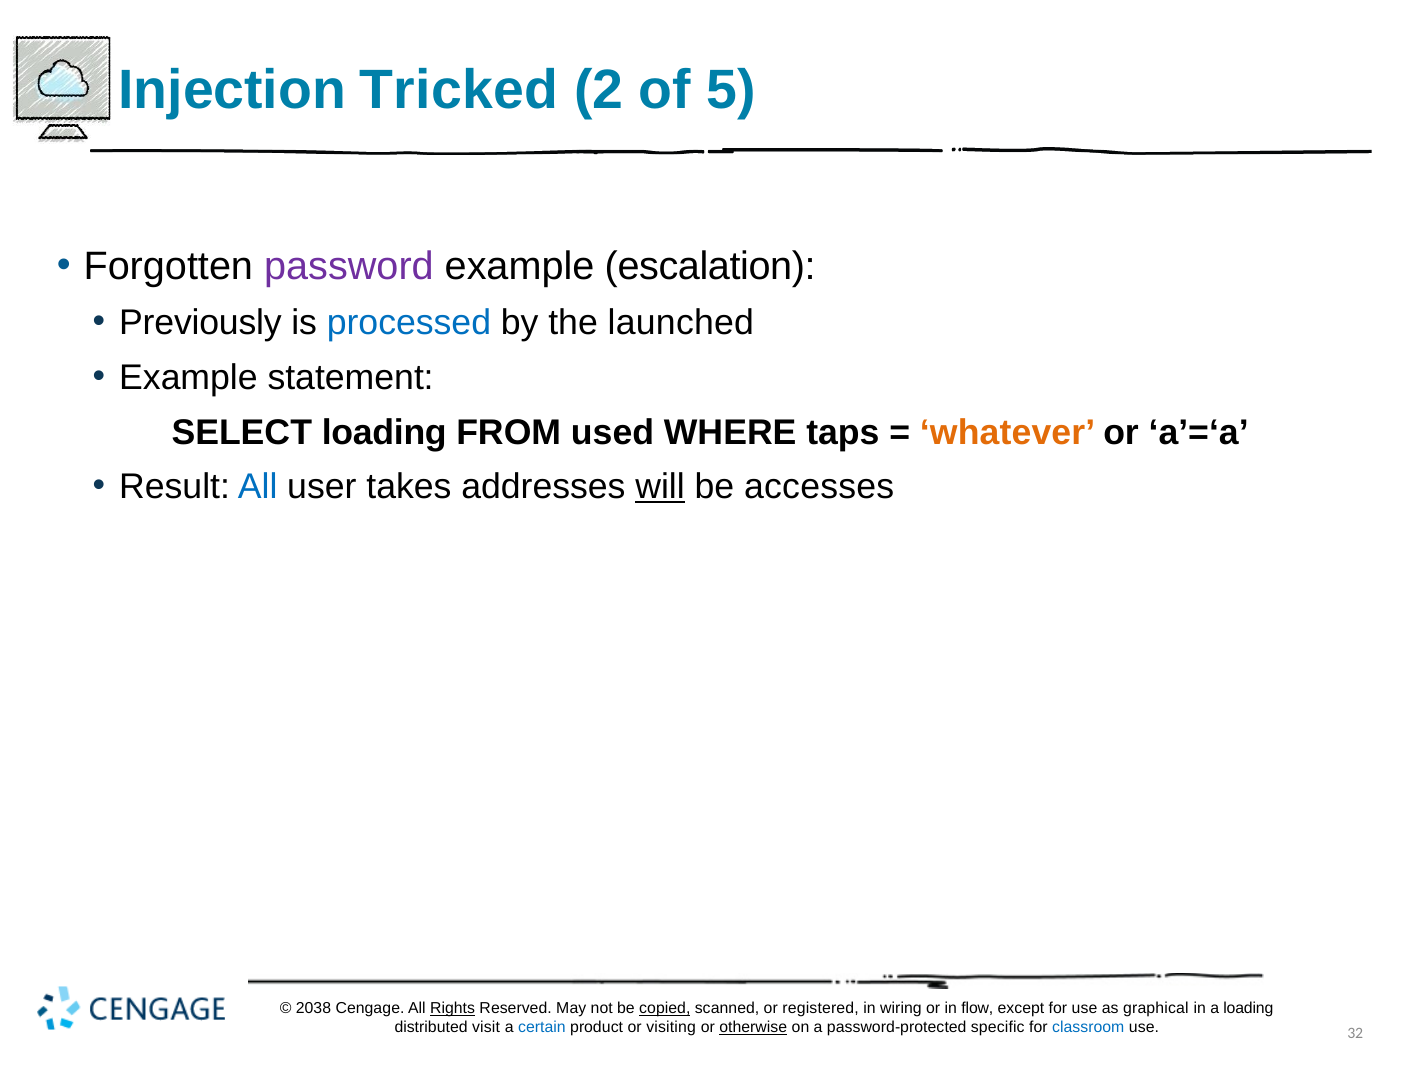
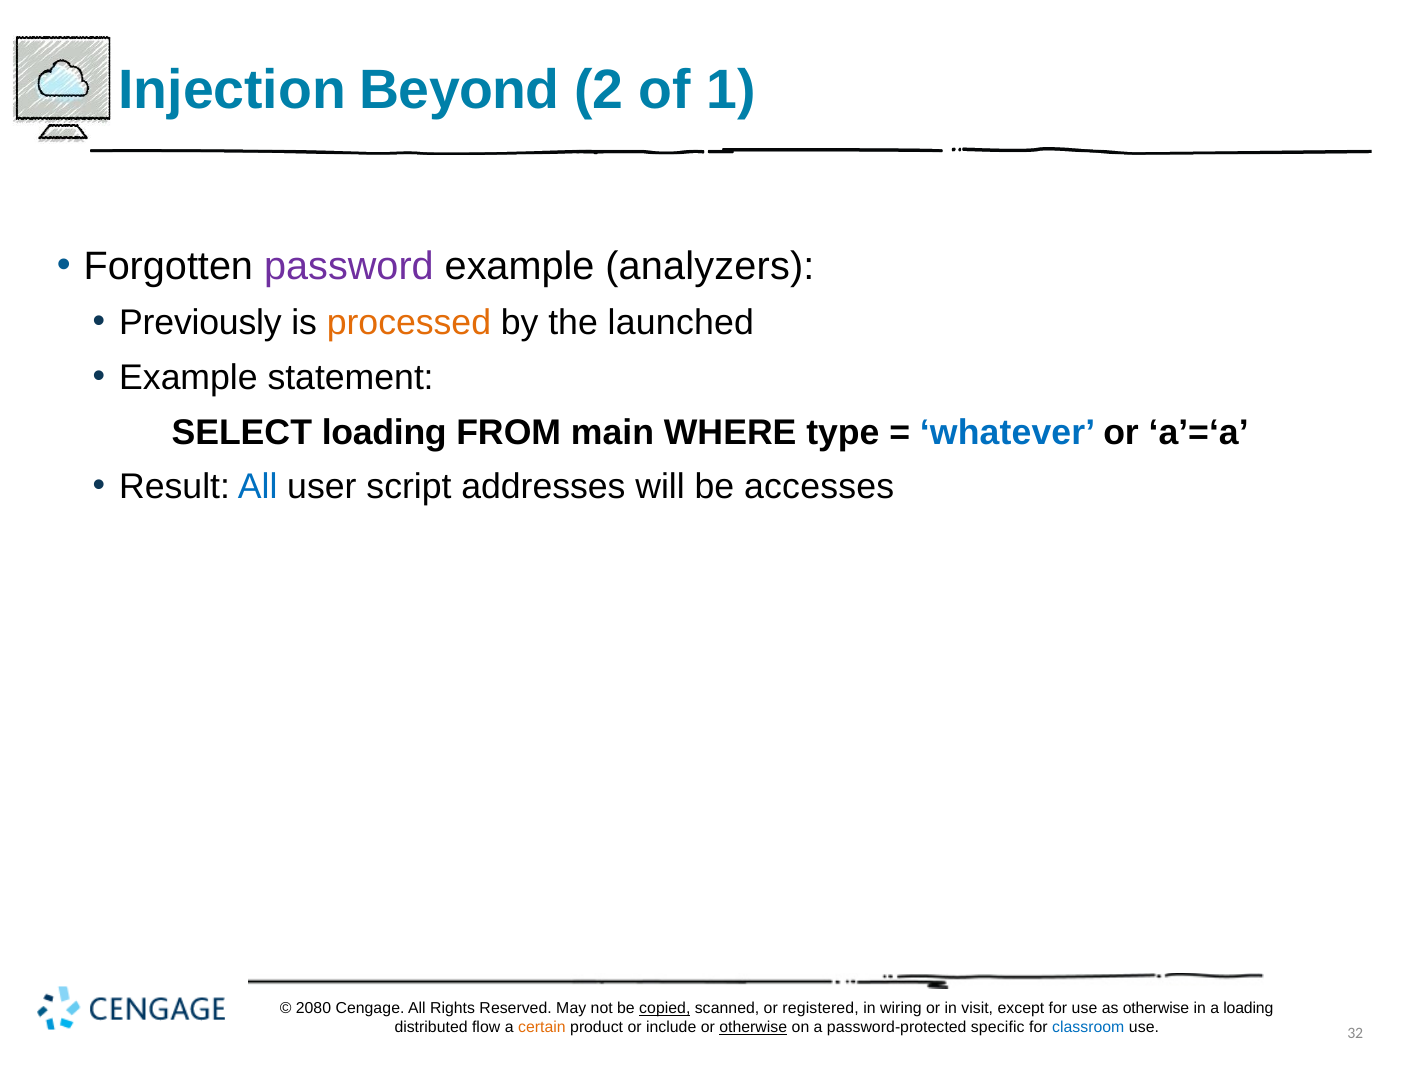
Tricked: Tricked -> Beyond
5: 5 -> 1
escalation: escalation -> analyzers
processed colour: blue -> orange
used: used -> main
taps: taps -> type
whatever colour: orange -> blue
takes: takes -> script
will underline: present -> none
2038: 2038 -> 2080
Rights underline: present -> none
flow: flow -> visit
as graphical: graphical -> otherwise
visit: visit -> flow
certain colour: blue -> orange
visiting: visiting -> include
